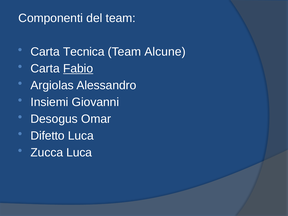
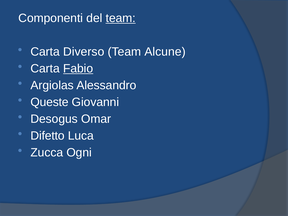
team at (121, 18) underline: none -> present
Tecnica: Tecnica -> Diverso
Insiemi: Insiemi -> Queste
Zucca Luca: Luca -> Ogni
